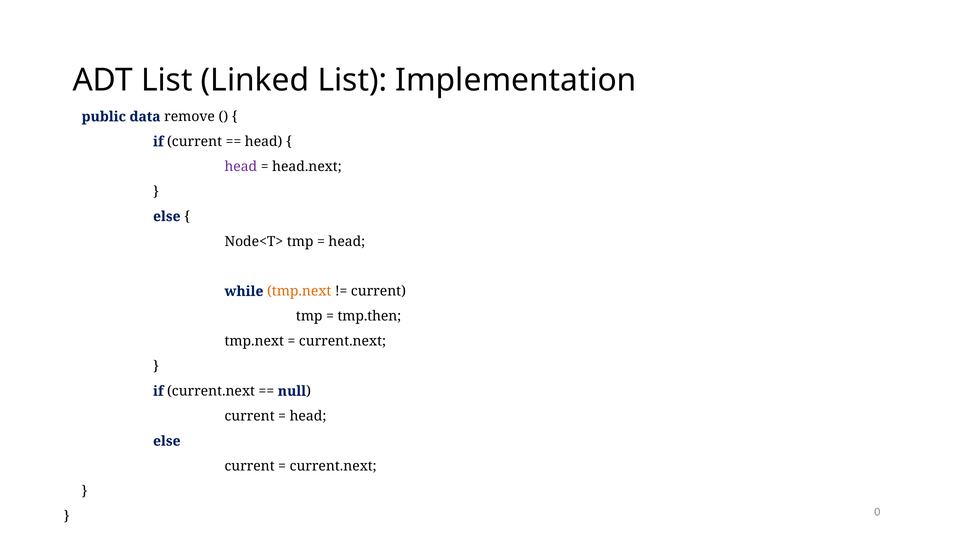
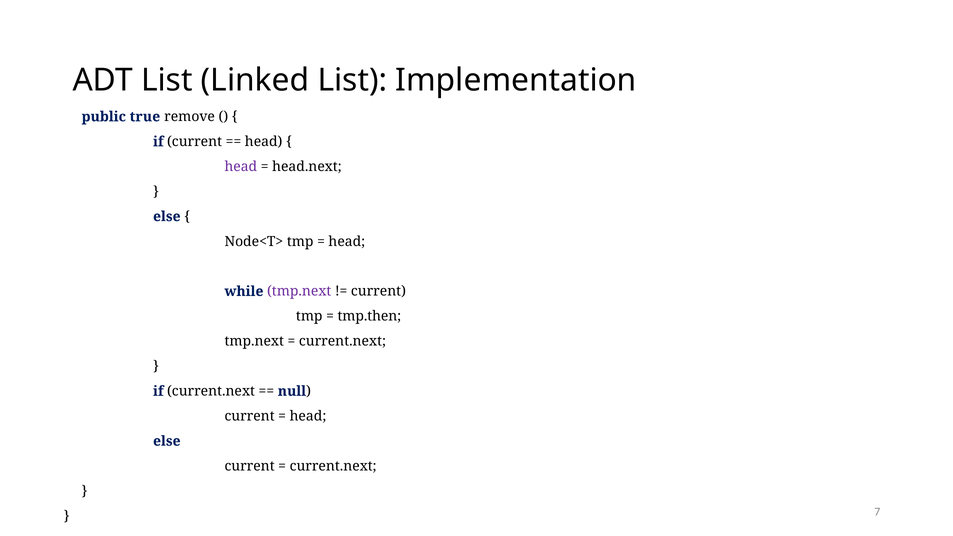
data: data -> true
tmp.next at (299, 291) colour: orange -> purple
0: 0 -> 7
